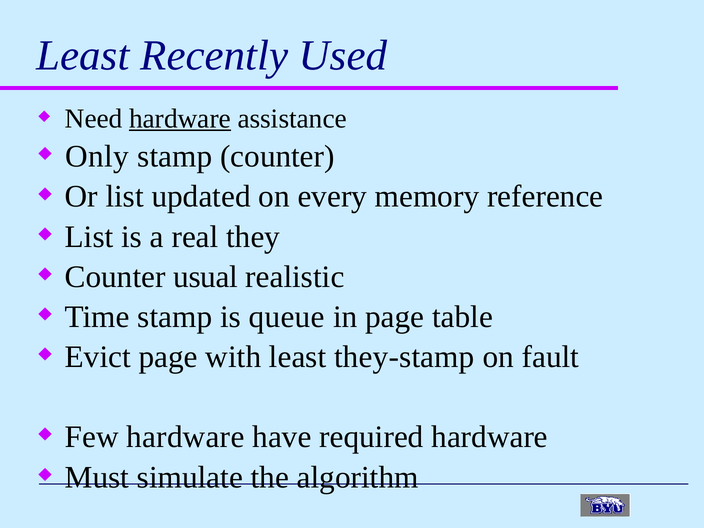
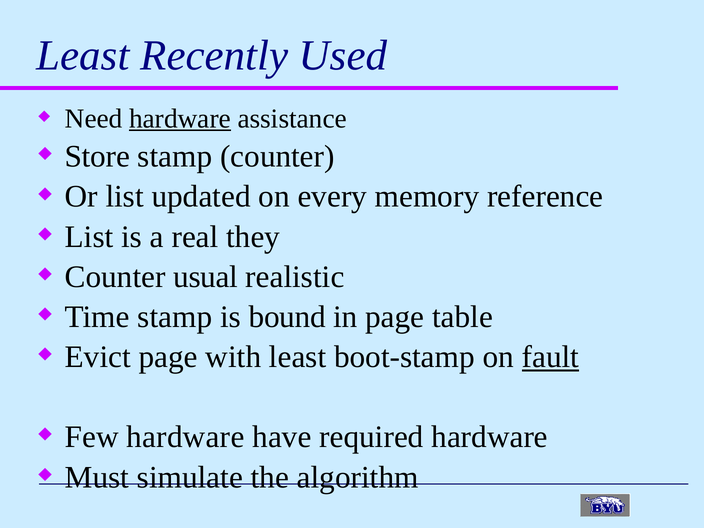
Only: Only -> Store
queue: queue -> bound
they-stamp: they-stamp -> boot-stamp
fault underline: none -> present
